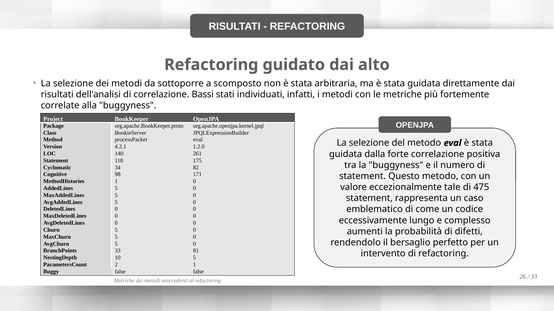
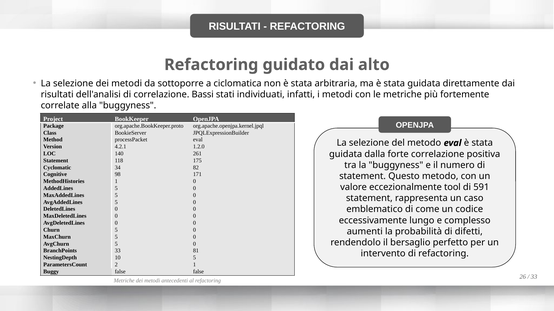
scomposto: scomposto -> ciclomatica
tale: tale -> tool
475: 475 -> 591
